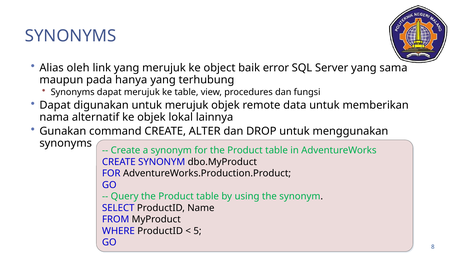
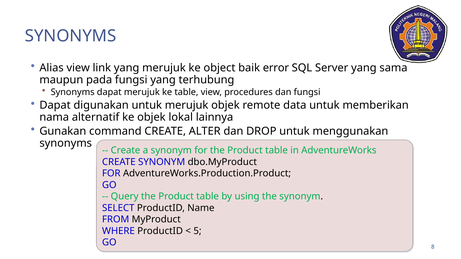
Alias oleh: oleh -> view
pada hanya: hanya -> fungsi
